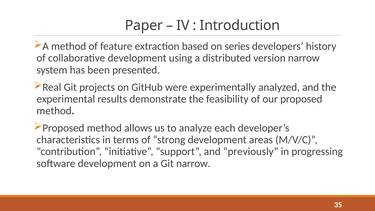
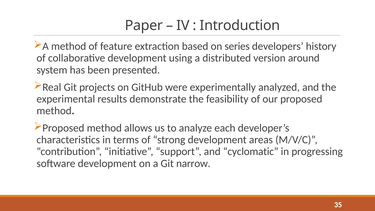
version narrow: narrow -> around
previously: previously -> cyclomatic
